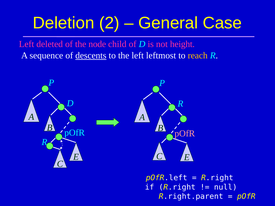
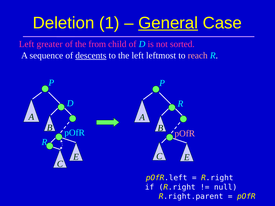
2: 2 -> 1
General underline: none -> present
deleted: deleted -> greater
node: node -> from
height: height -> sorted
reach colour: yellow -> pink
